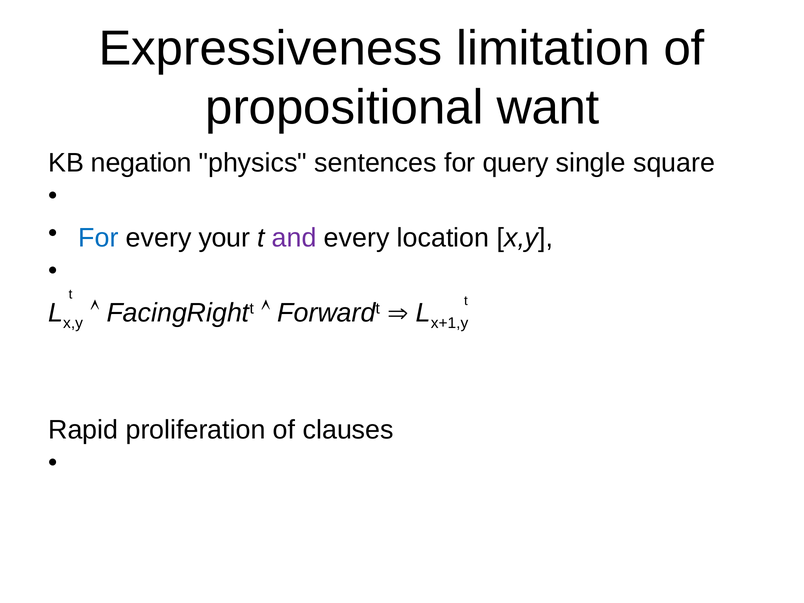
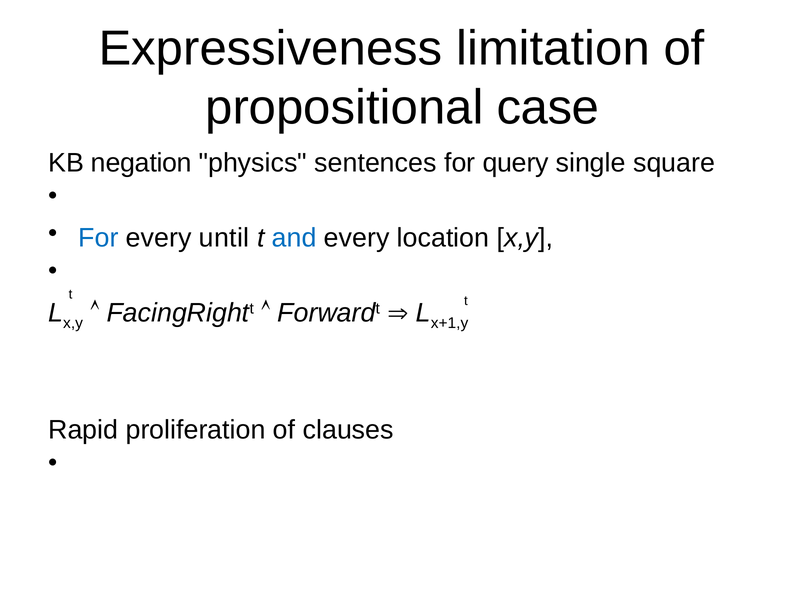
want: want -> case
your: your -> until
and colour: purple -> blue
